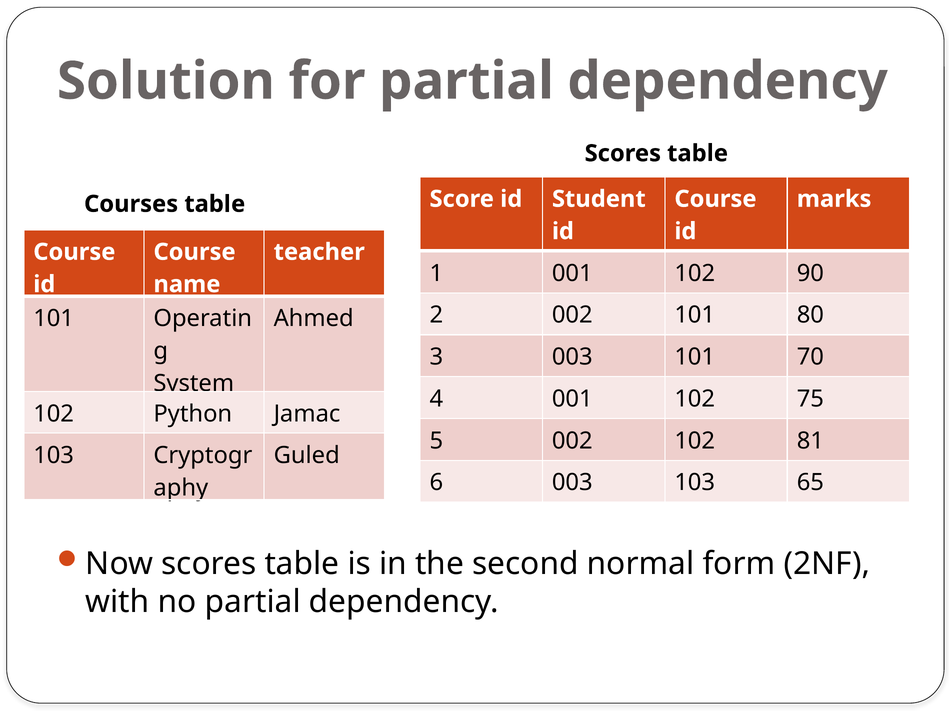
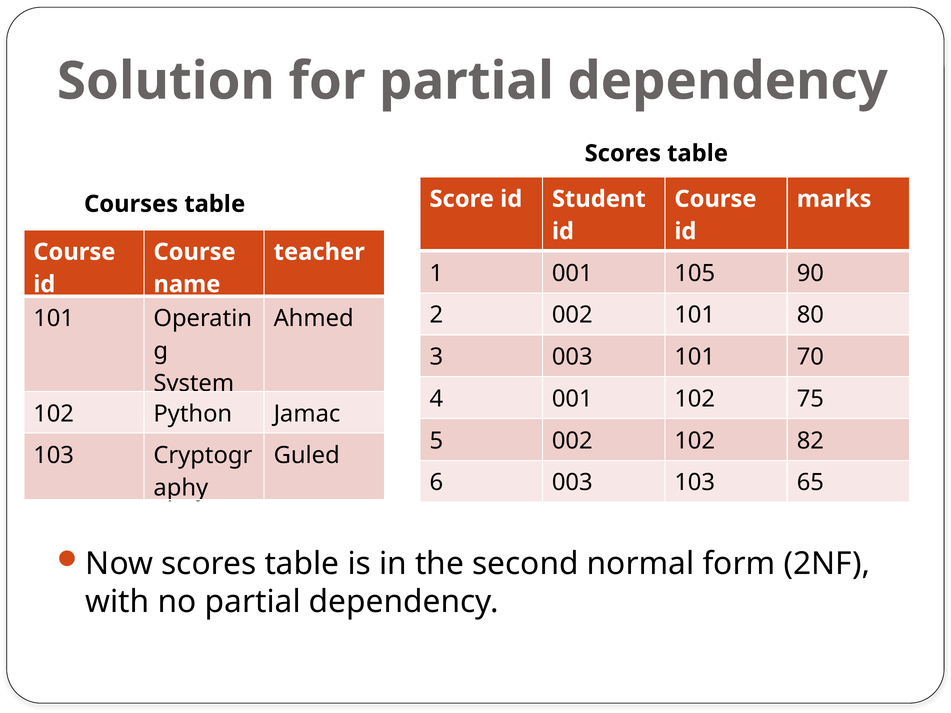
1 001 102: 102 -> 105
81: 81 -> 82
